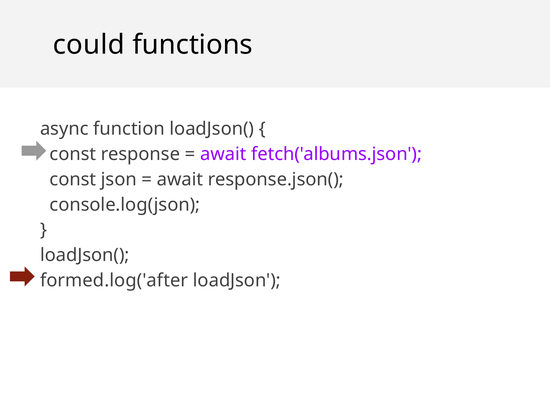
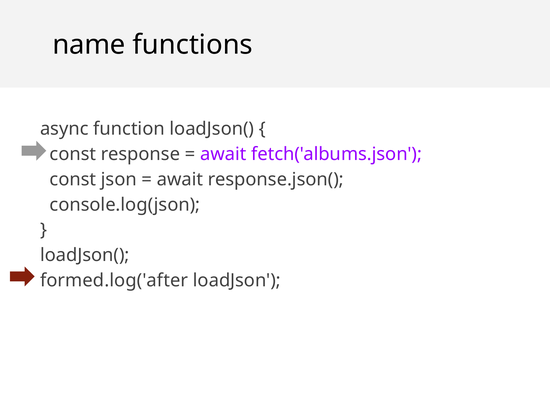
could: could -> name
